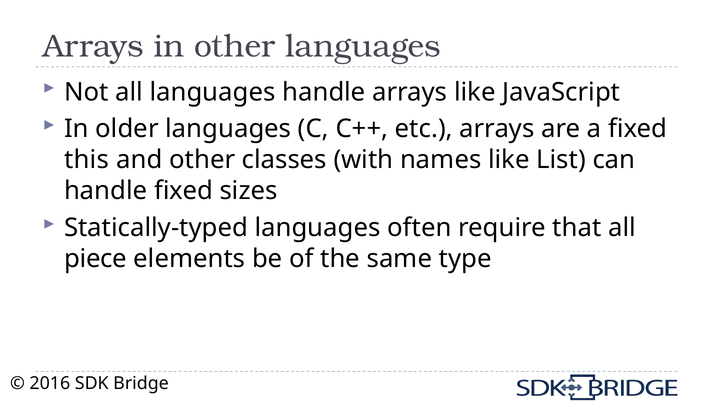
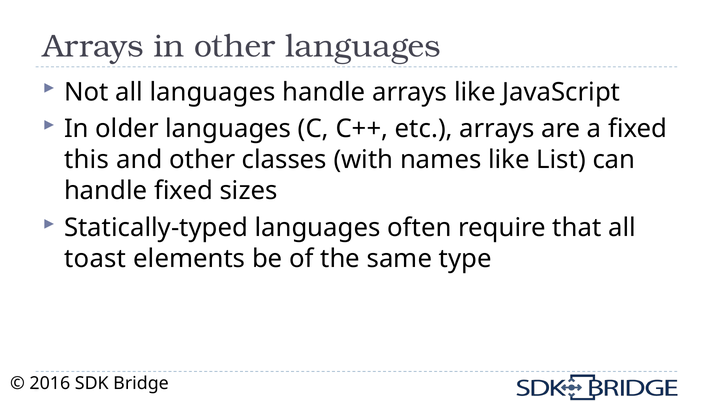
piece: piece -> toast
